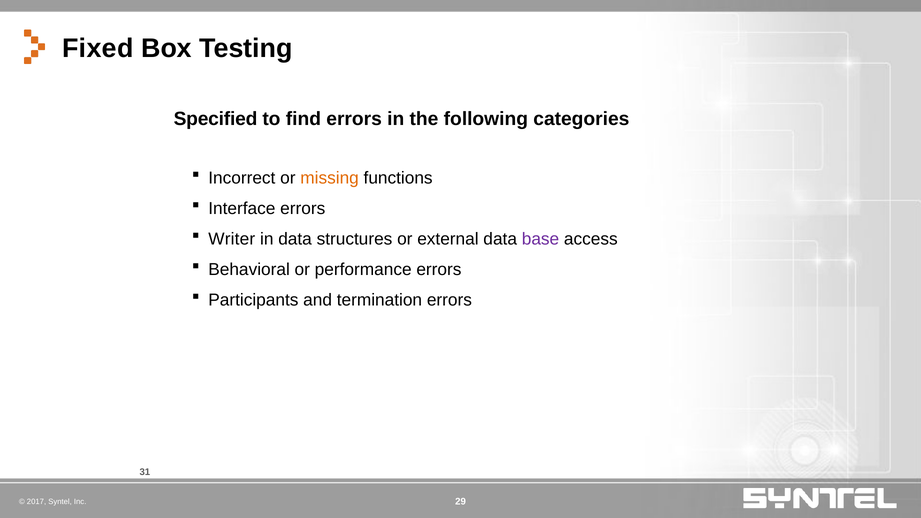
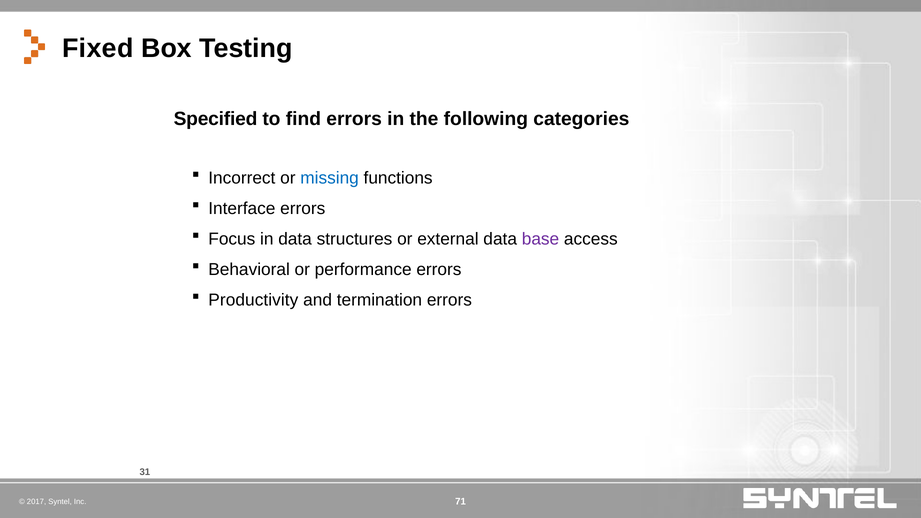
missing colour: orange -> blue
Writer: Writer -> Focus
Participants: Participants -> Productivity
29: 29 -> 71
